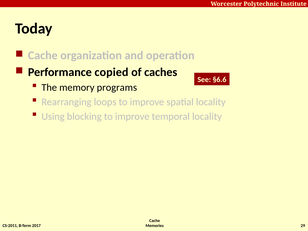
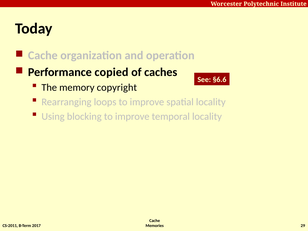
programs: programs -> copyright
